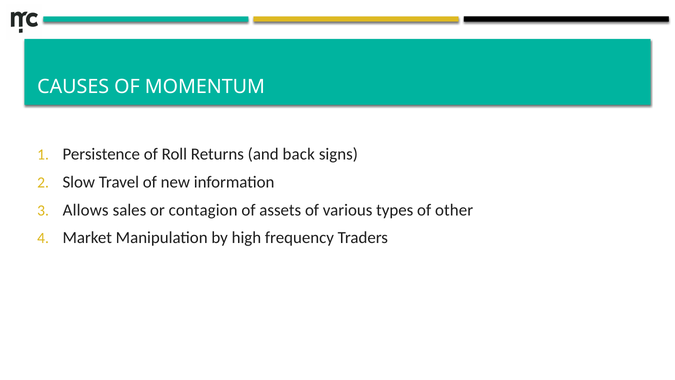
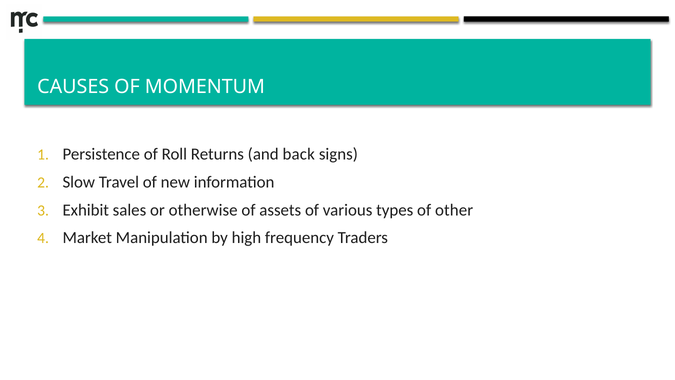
Allows: Allows -> Exhibit
contagion: contagion -> otherwise
